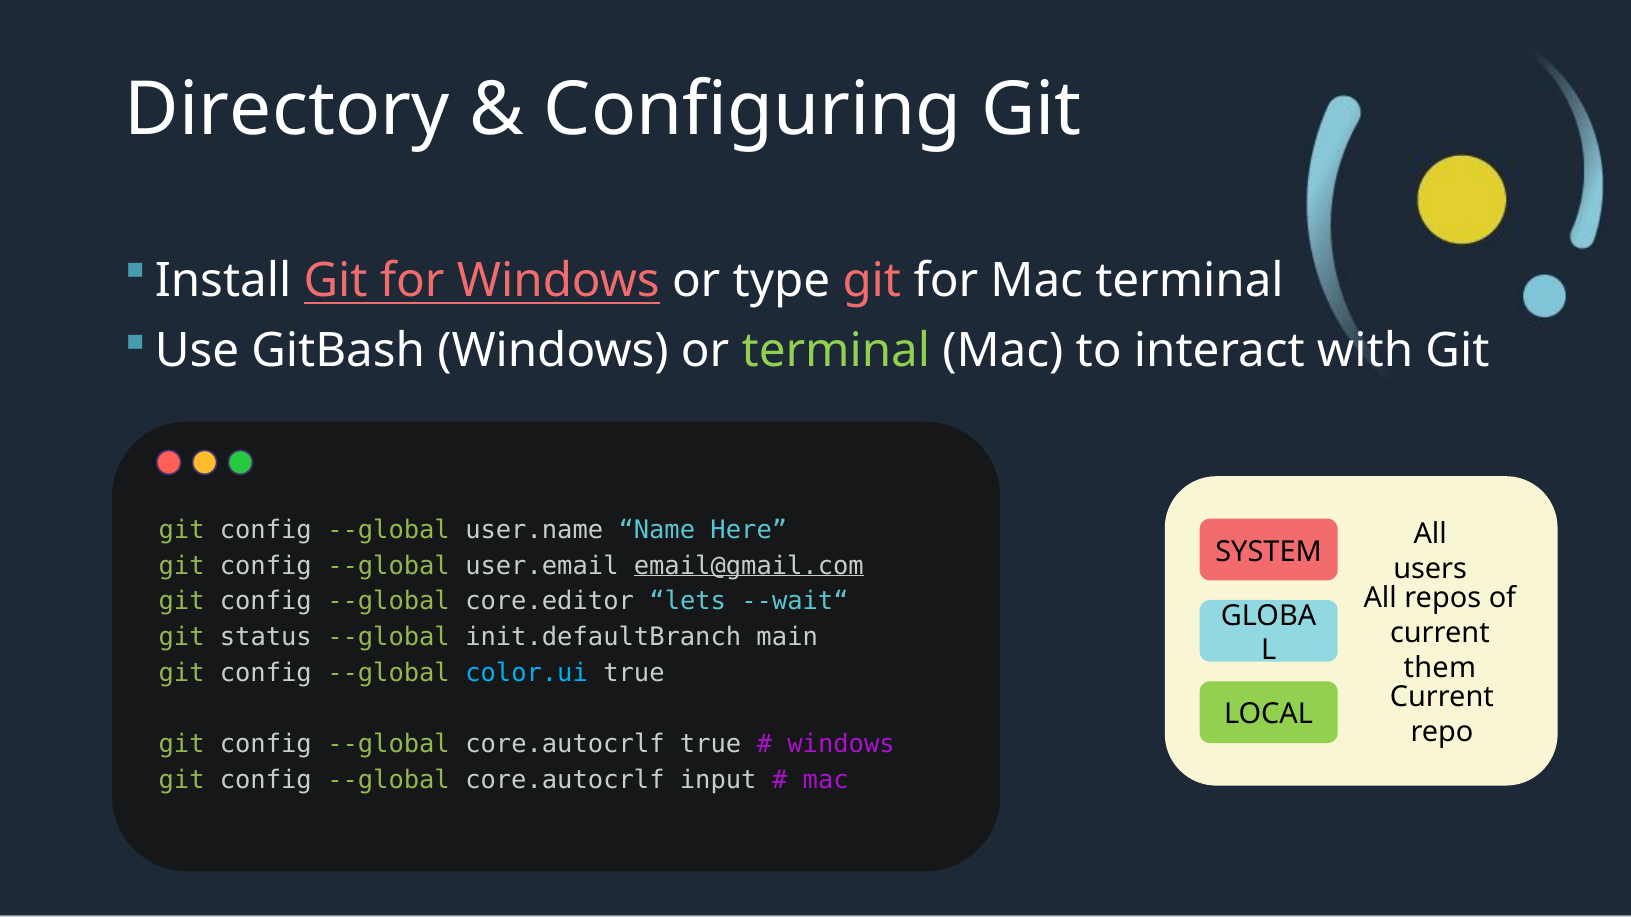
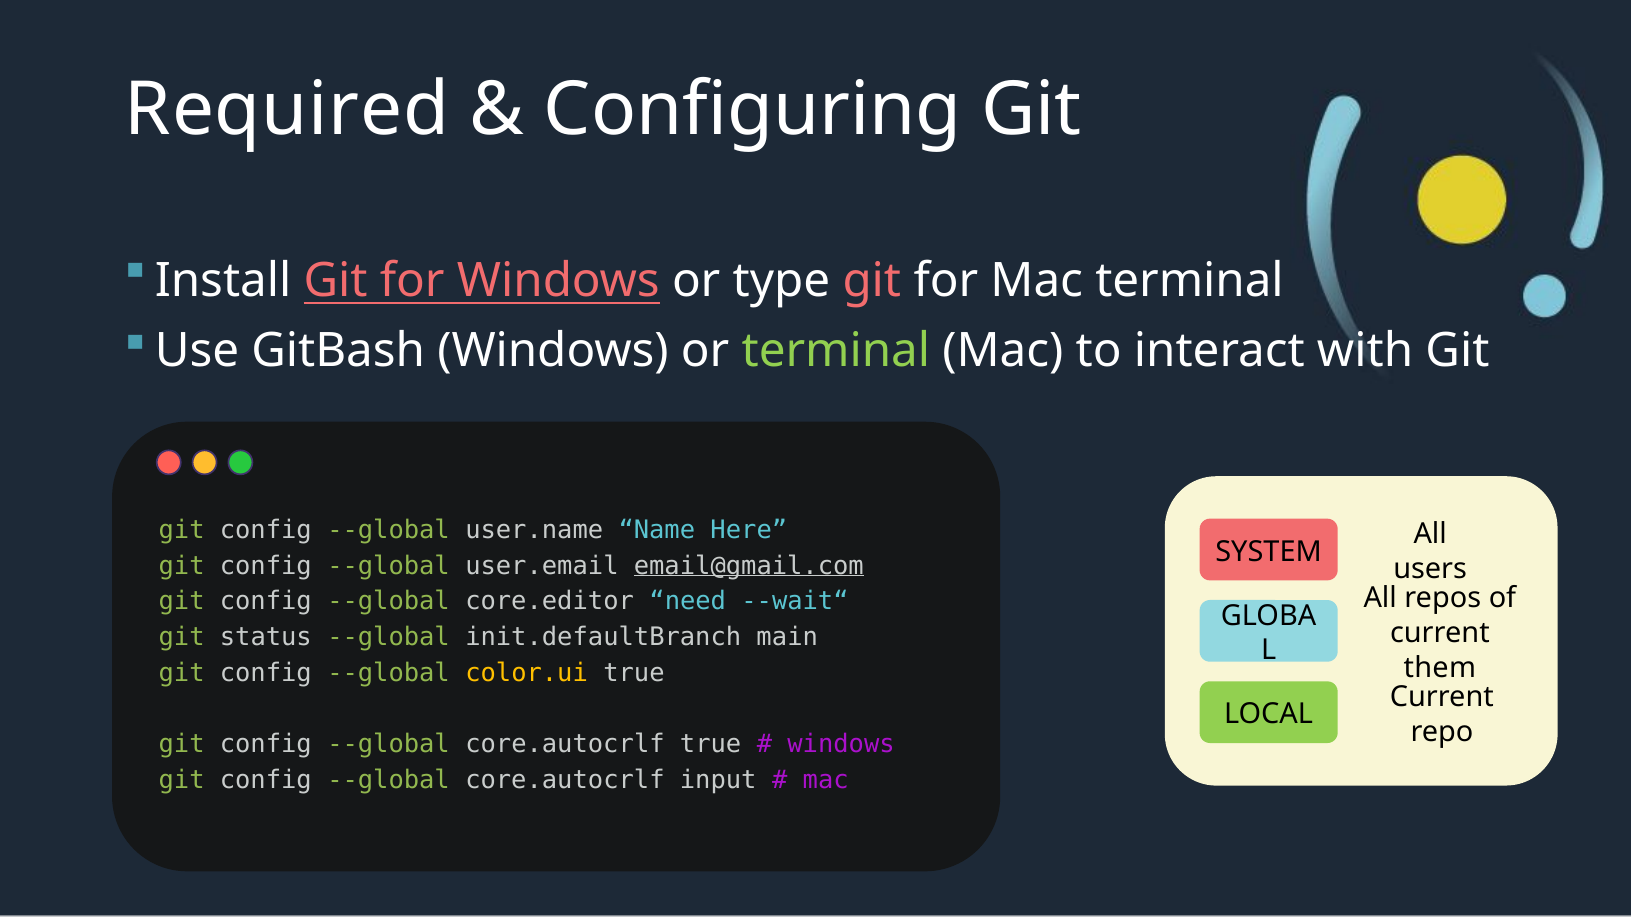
Directory: Directory -> Required
lets: lets -> need
color.ui colour: light blue -> yellow
